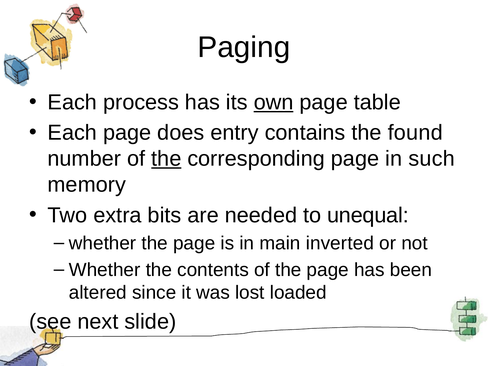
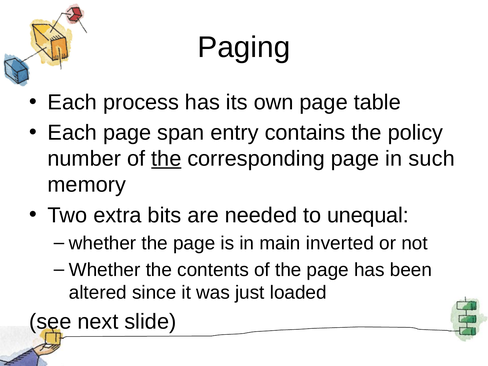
own underline: present -> none
does: does -> span
found: found -> policy
lost: lost -> just
